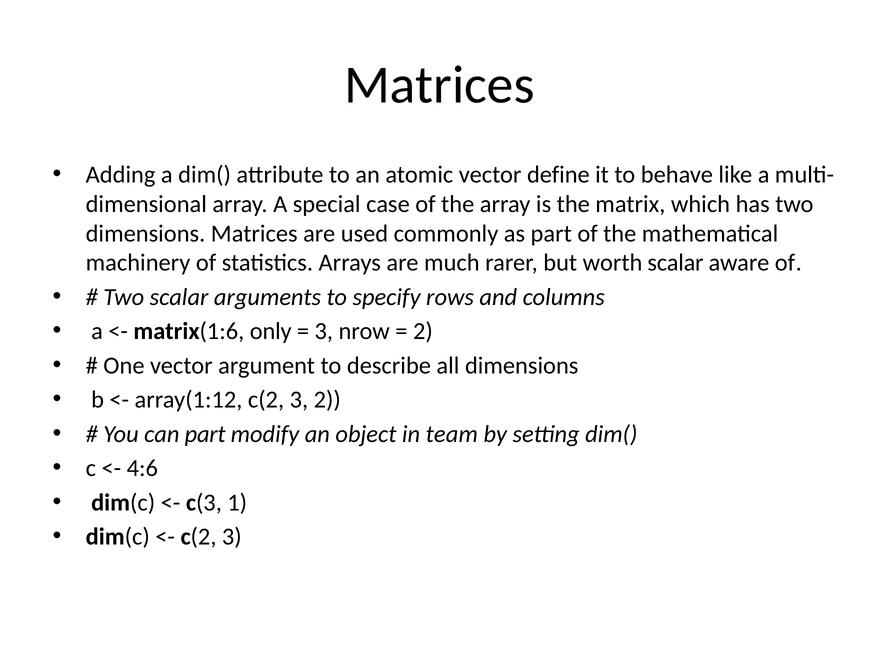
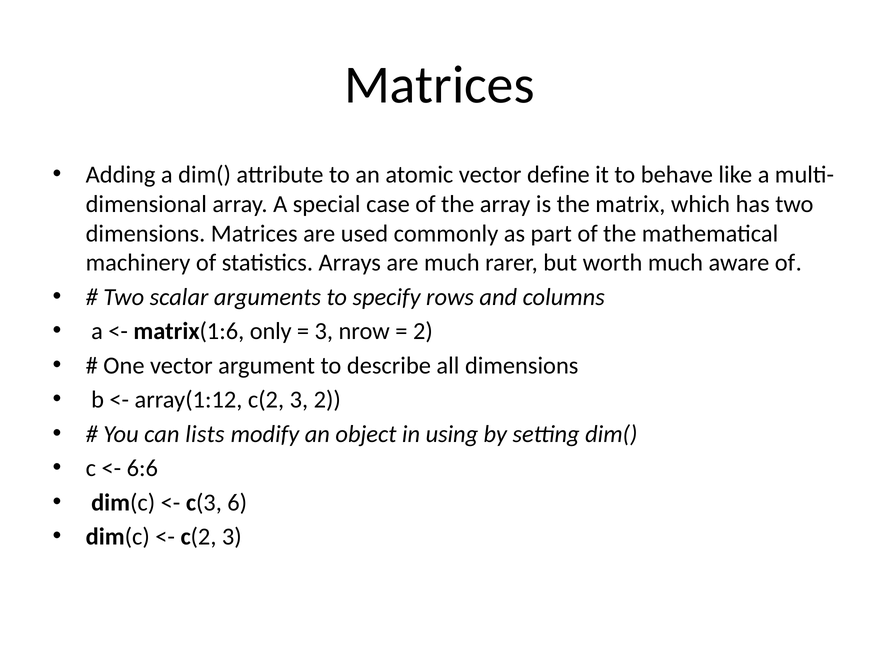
worth scalar: scalar -> much
can part: part -> lists
team: team -> using
4:6: 4:6 -> 6:6
1: 1 -> 6
